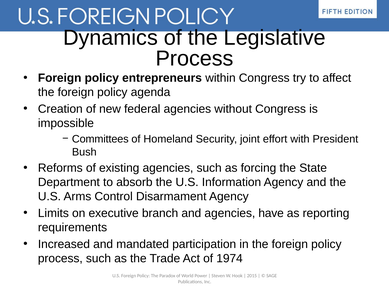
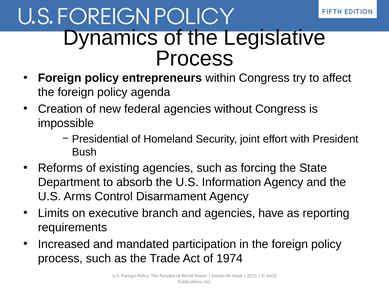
Committees: Committees -> Presidential
